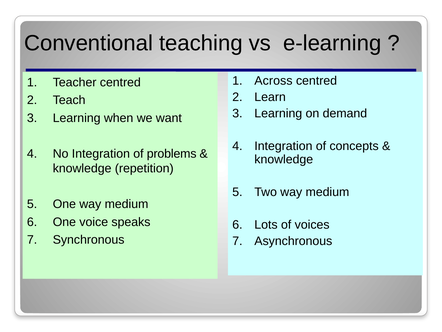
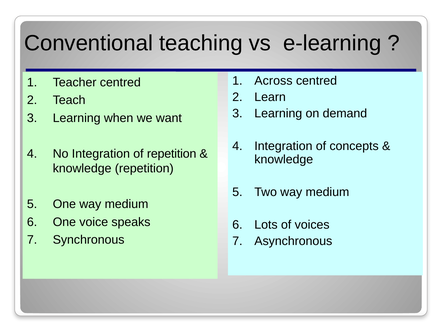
of problems: problems -> repetition
